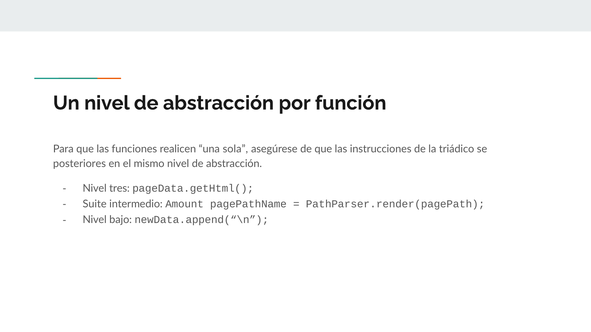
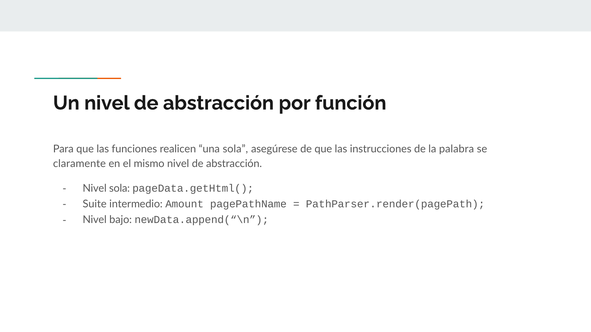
triádico: triádico -> palabra
posteriores: posteriores -> claramente
Nivel tres: tres -> sola
